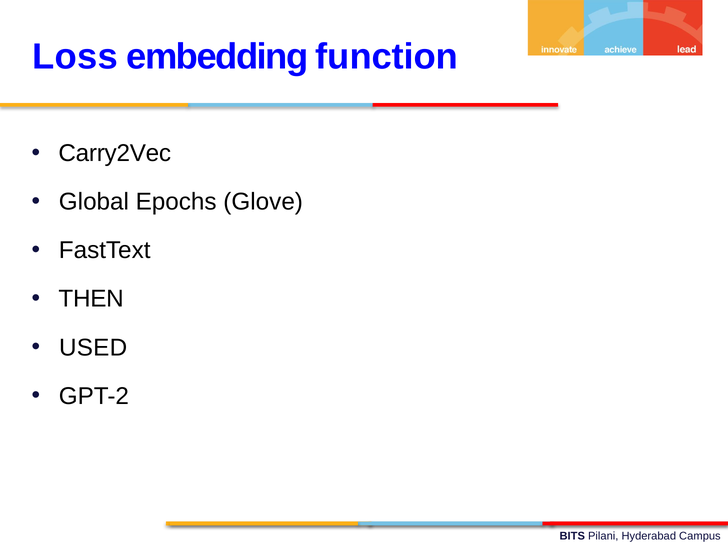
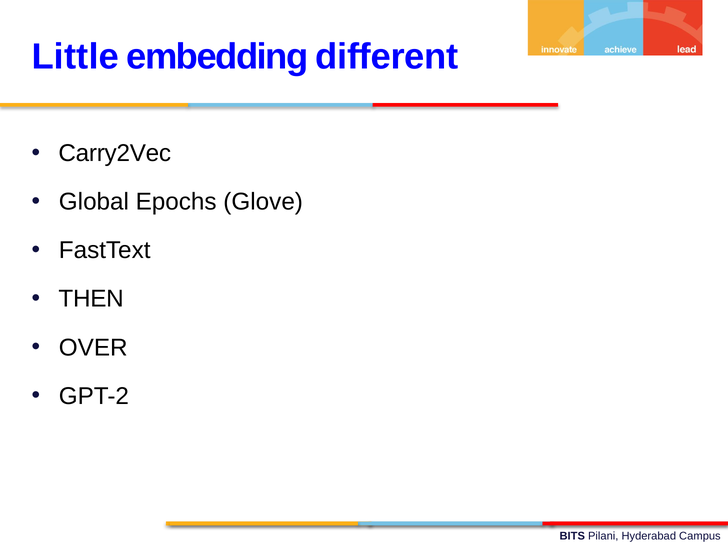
Loss: Loss -> Little
function: function -> different
USED: USED -> OVER
